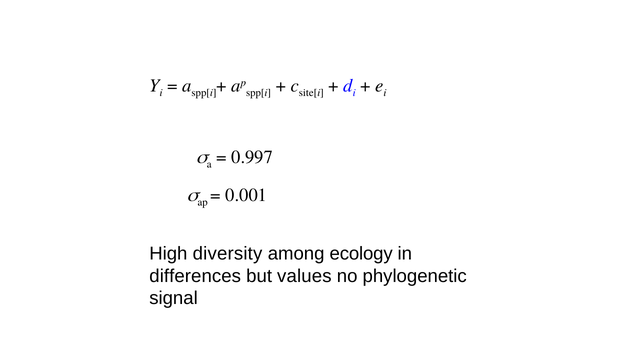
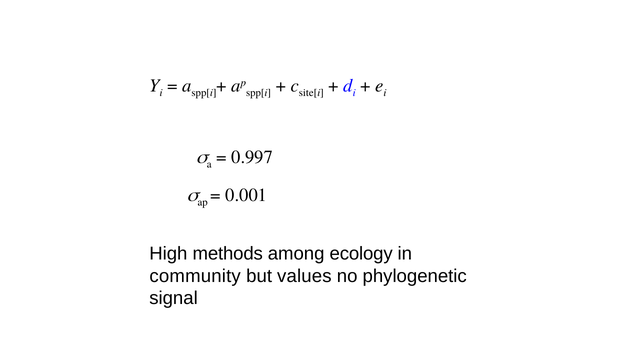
diversity: diversity -> methods
differences: differences -> community
